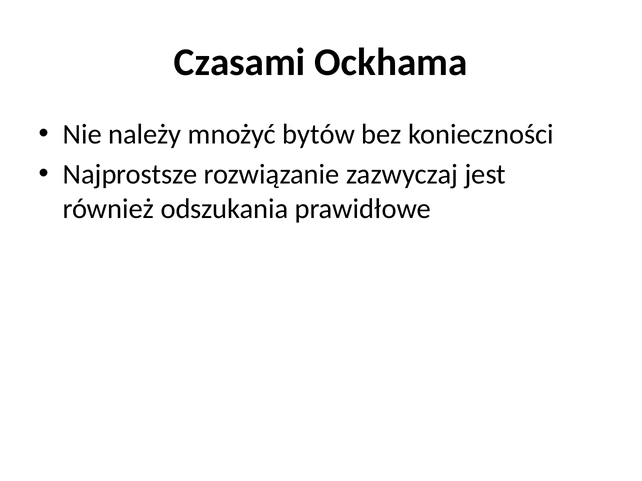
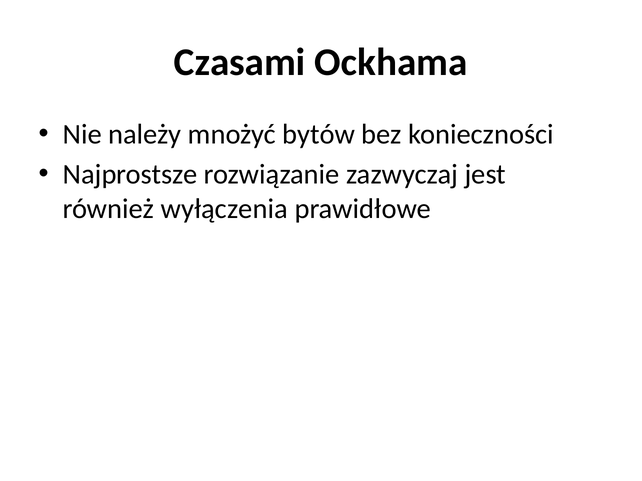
odszukania: odszukania -> wyłączenia
